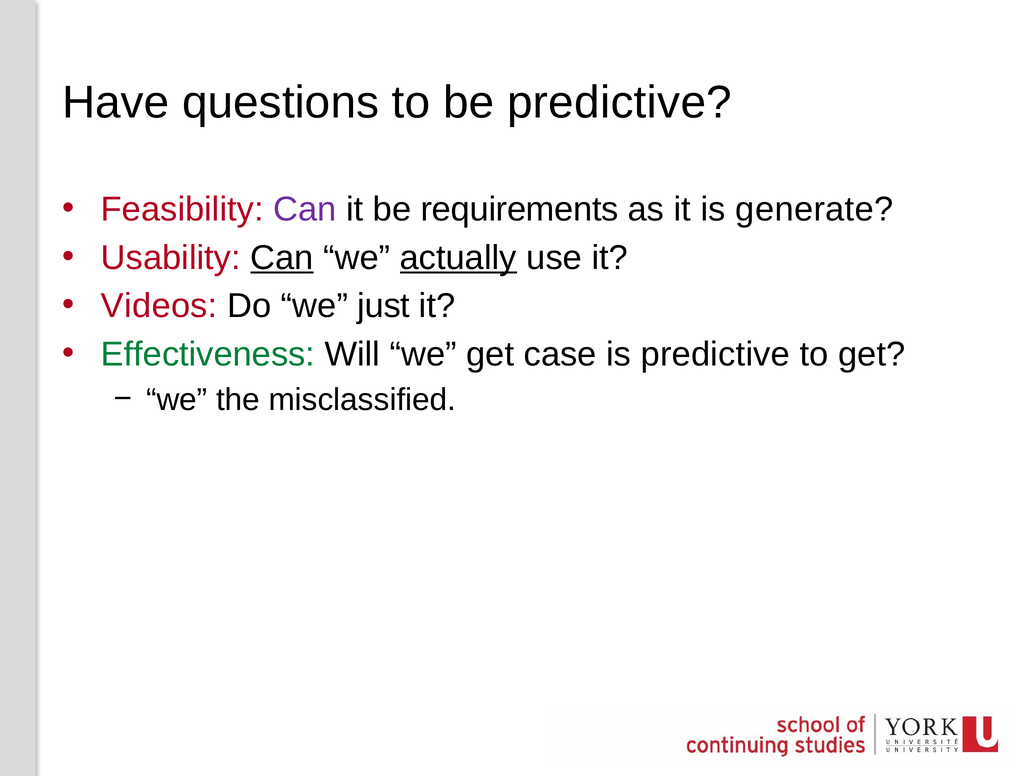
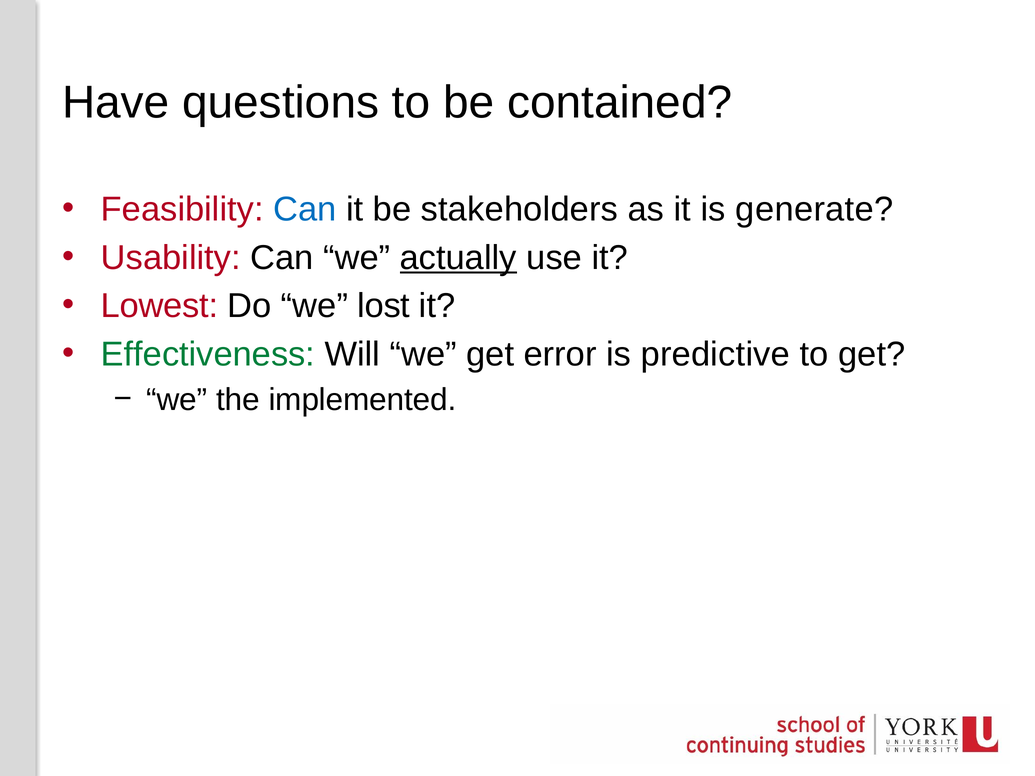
be predictive: predictive -> contained
Can at (305, 209) colour: purple -> blue
requirements: requirements -> stakeholders
Can at (282, 258) underline: present -> none
Videos: Videos -> Lowest
just: just -> lost
case: case -> error
misclassified: misclassified -> implemented
